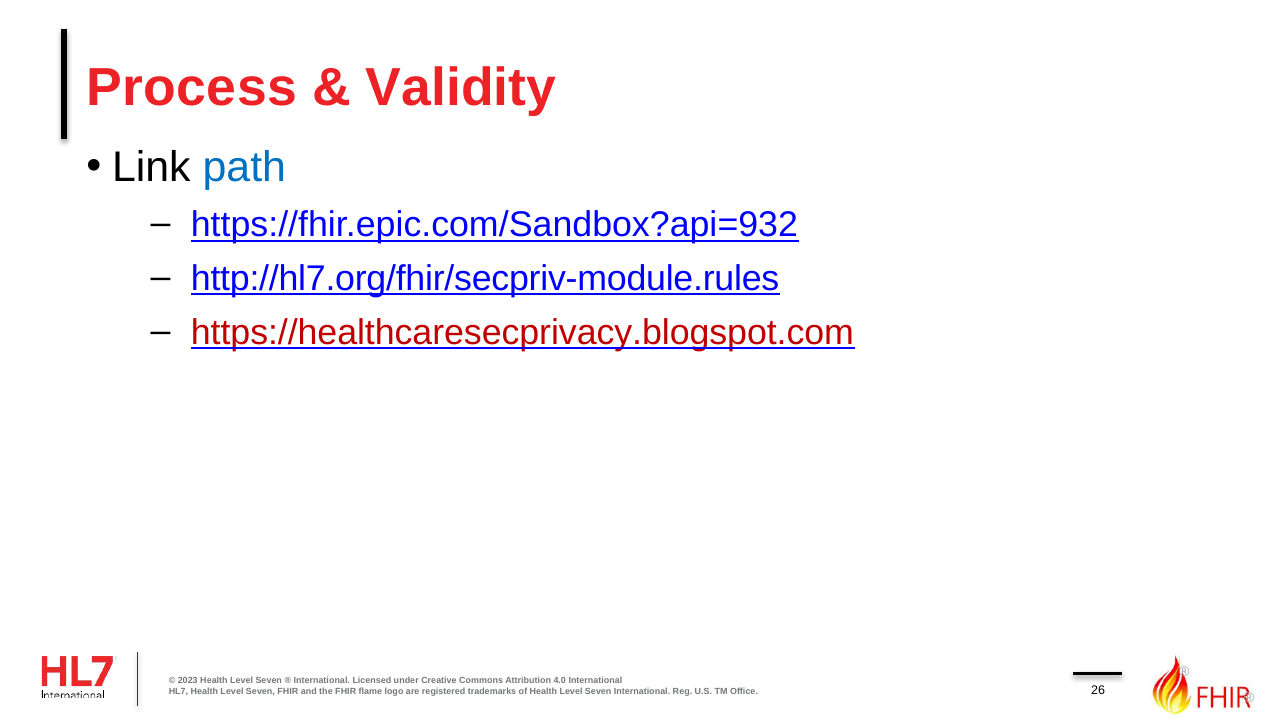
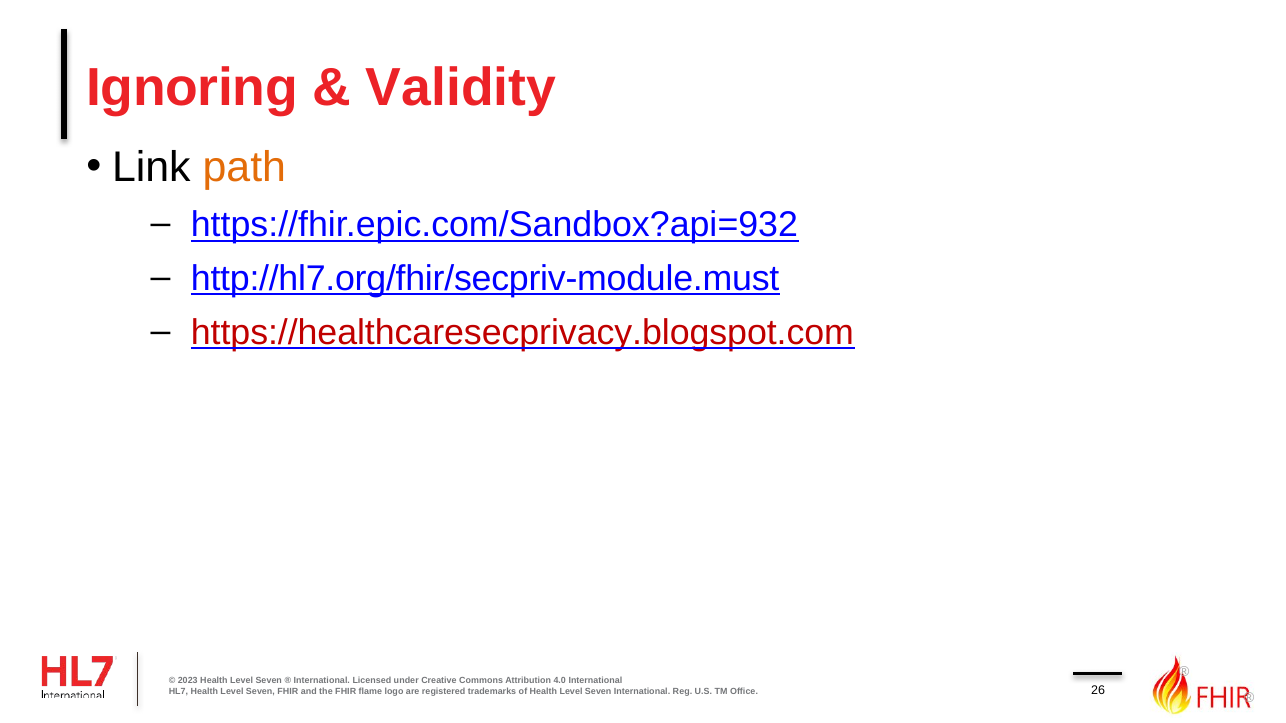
Process: Process -> Ignoring
path colour: blue -> orange
http://hl7.org/fhir/secpriv-module.rules: http://hl7.org/fhir/secpriv-module.rules -> http://hl7.org/fhir/secpriv-module.must
